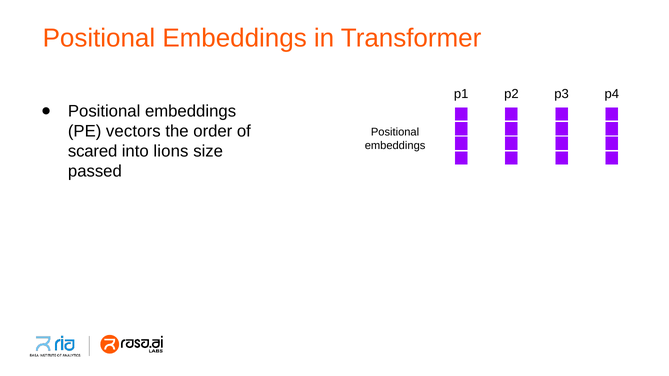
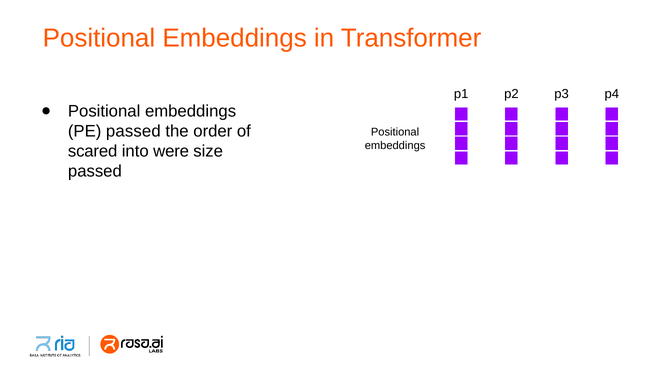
PE vectors: vectors -> passed
lions: lions -> were
